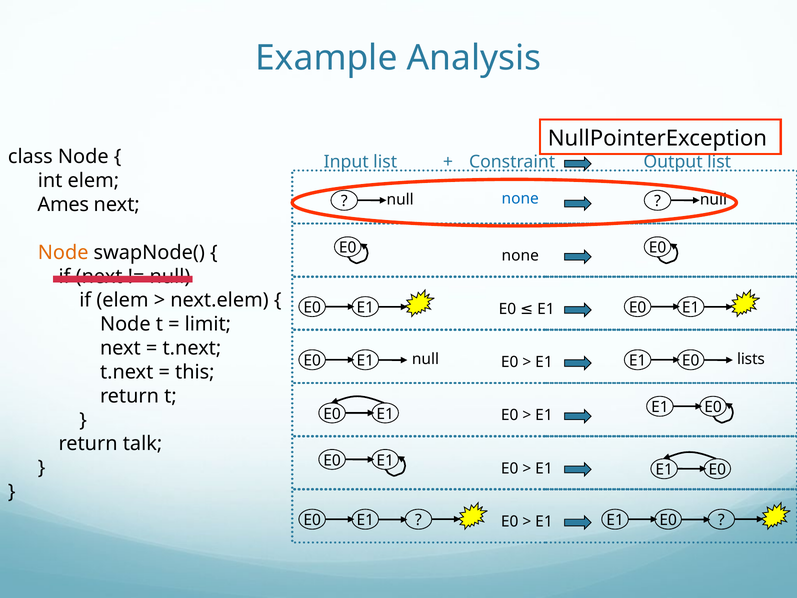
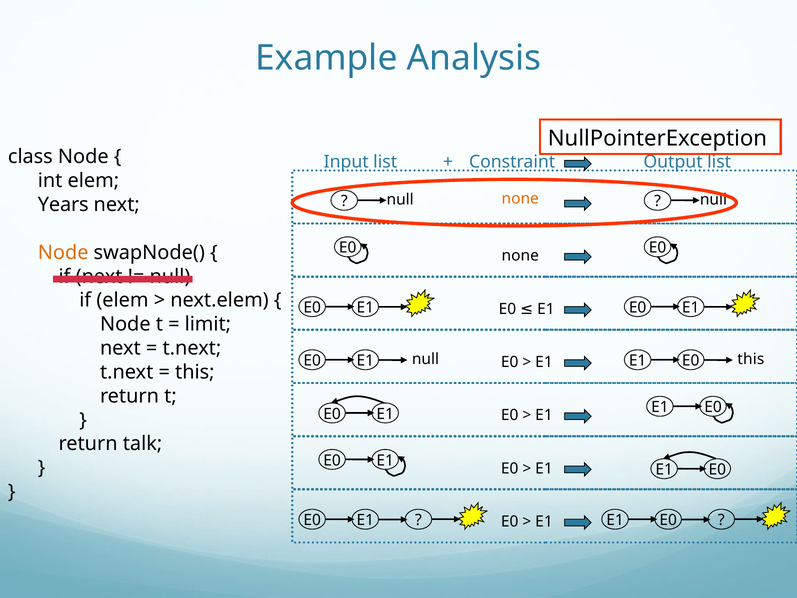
none at (520, 199) colour: blue -> orange
Ames: Ames -> Years
E0 lists: lists -> this
